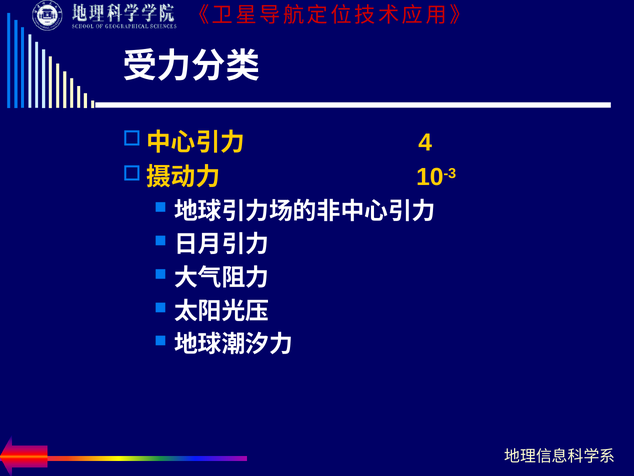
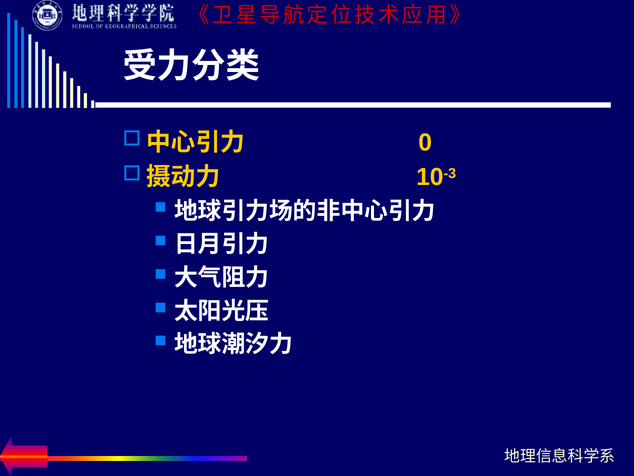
4: 4 -> 0
